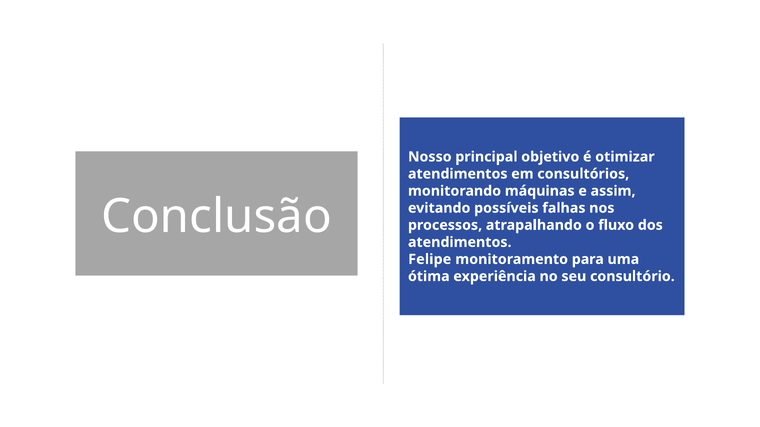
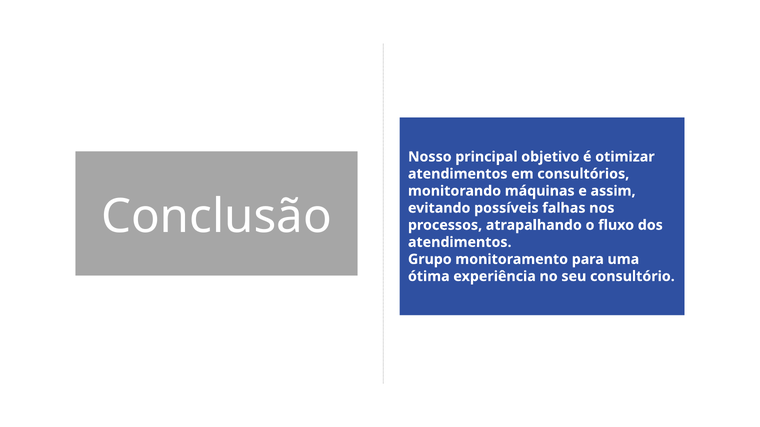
Felipe: Felipe -> Grupo
